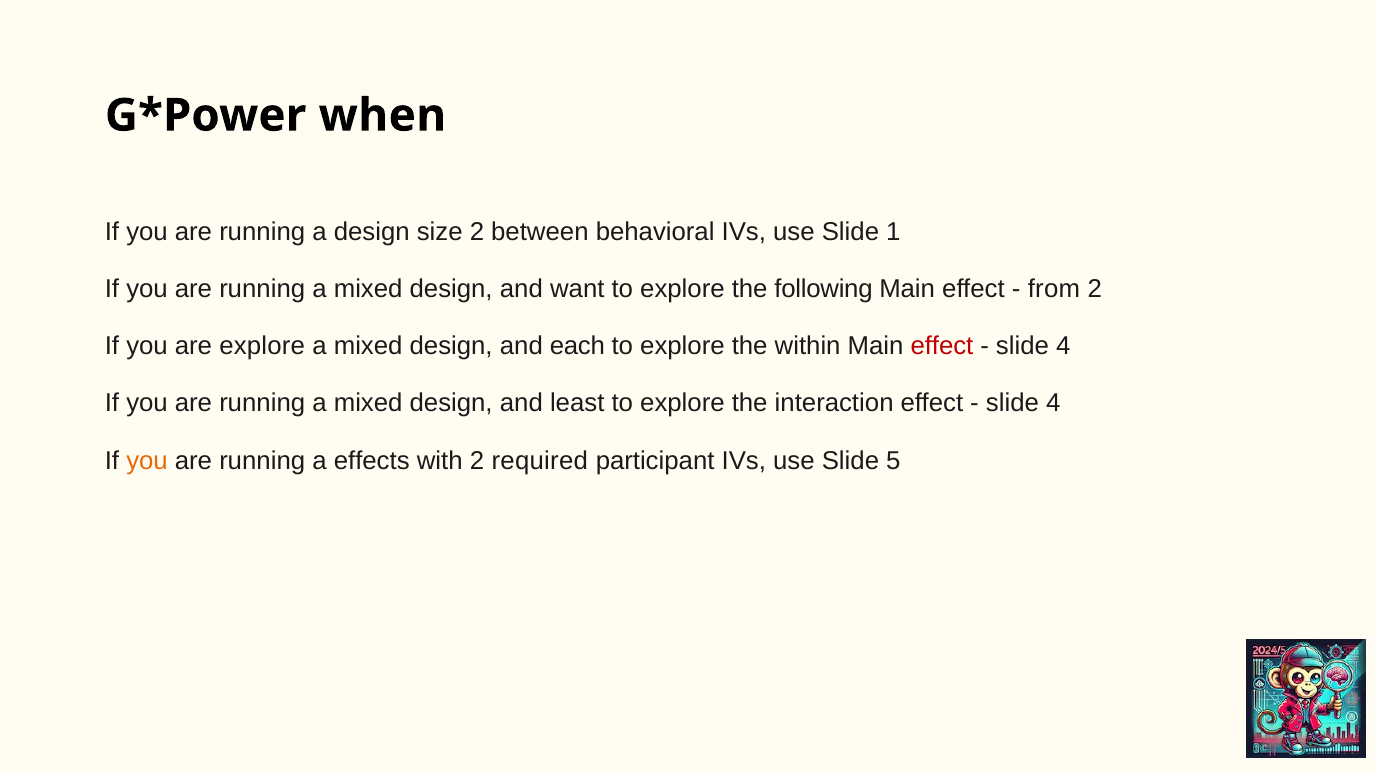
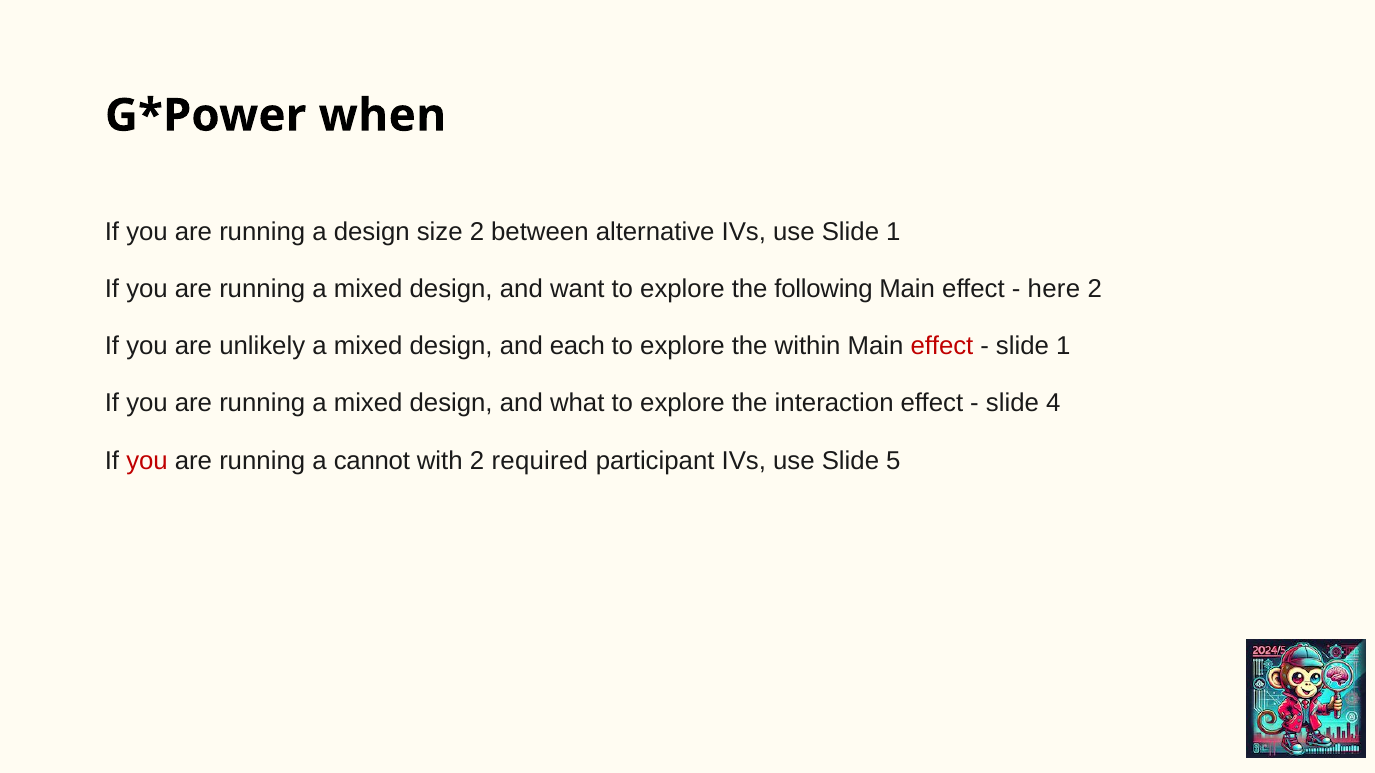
behavioral: behavioral -> alternative
from: from -> here
are explore: explore -> unlikely
4 at (1063, 346): 4 -> 1
least: least -> what
you at (147, 461) colour: orange -> red
effects: effects -> cannot
